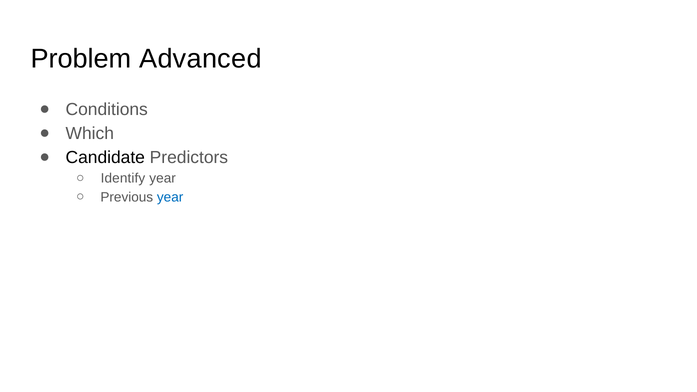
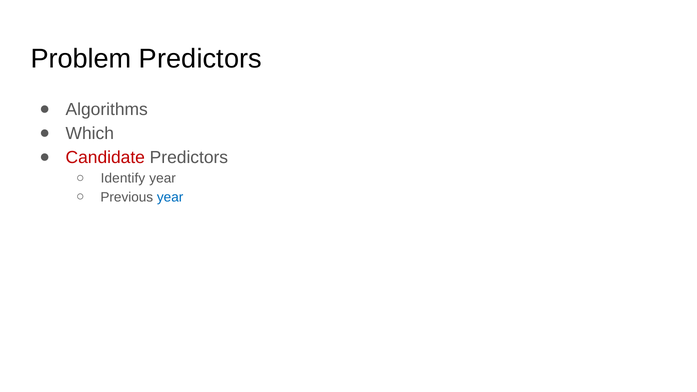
Problem Advanced: Advanced -> Predictors
Conditions: Conditions -> Algorithms
Candidate colour: black -> red
